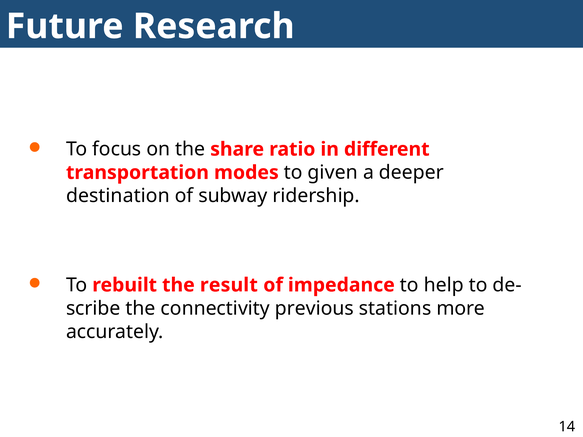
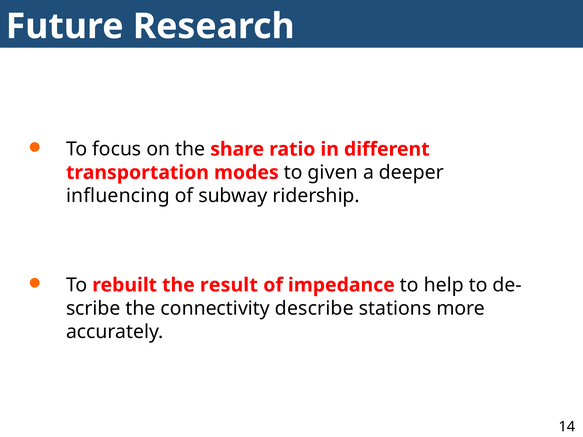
destination: destination -> influencing
previous: previous -> describe
